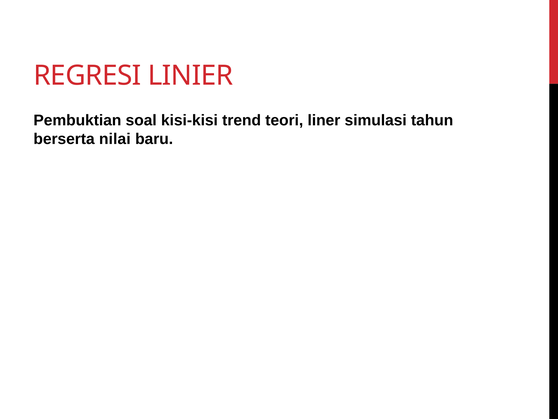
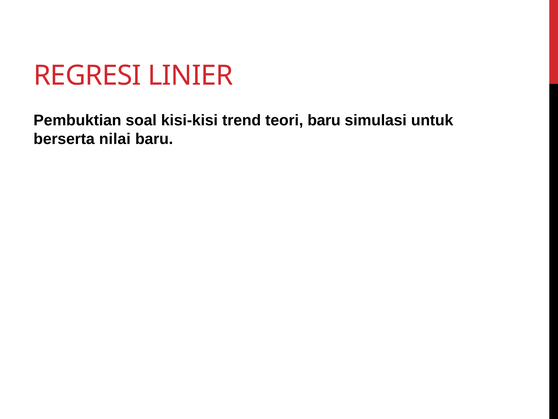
teori liner: liner -> baru
tahun: tahun -> untuk
